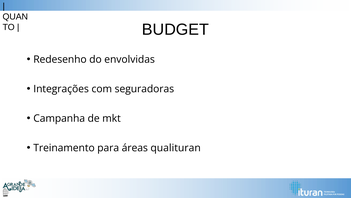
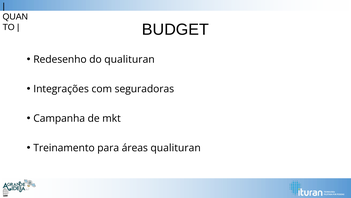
do envolvidas: envolvidas -> qualituran
